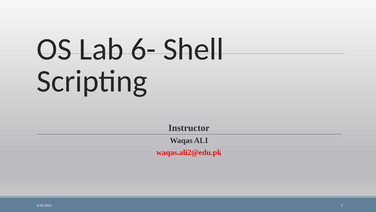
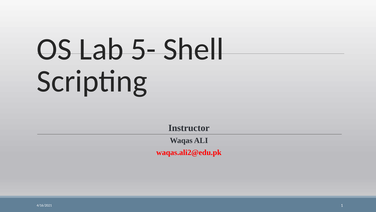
6-: 6- -> 5-
